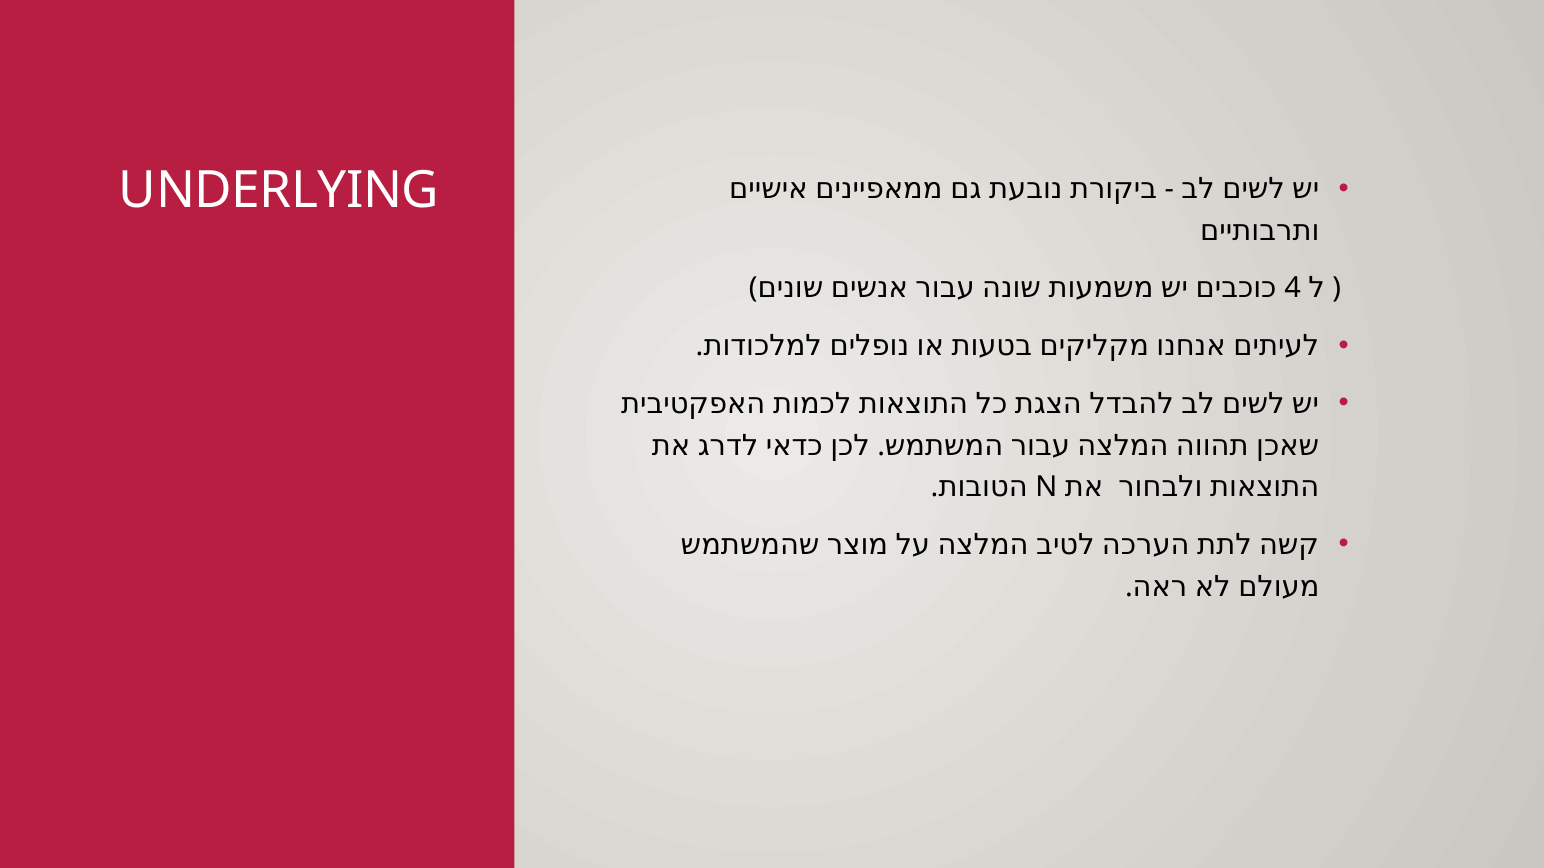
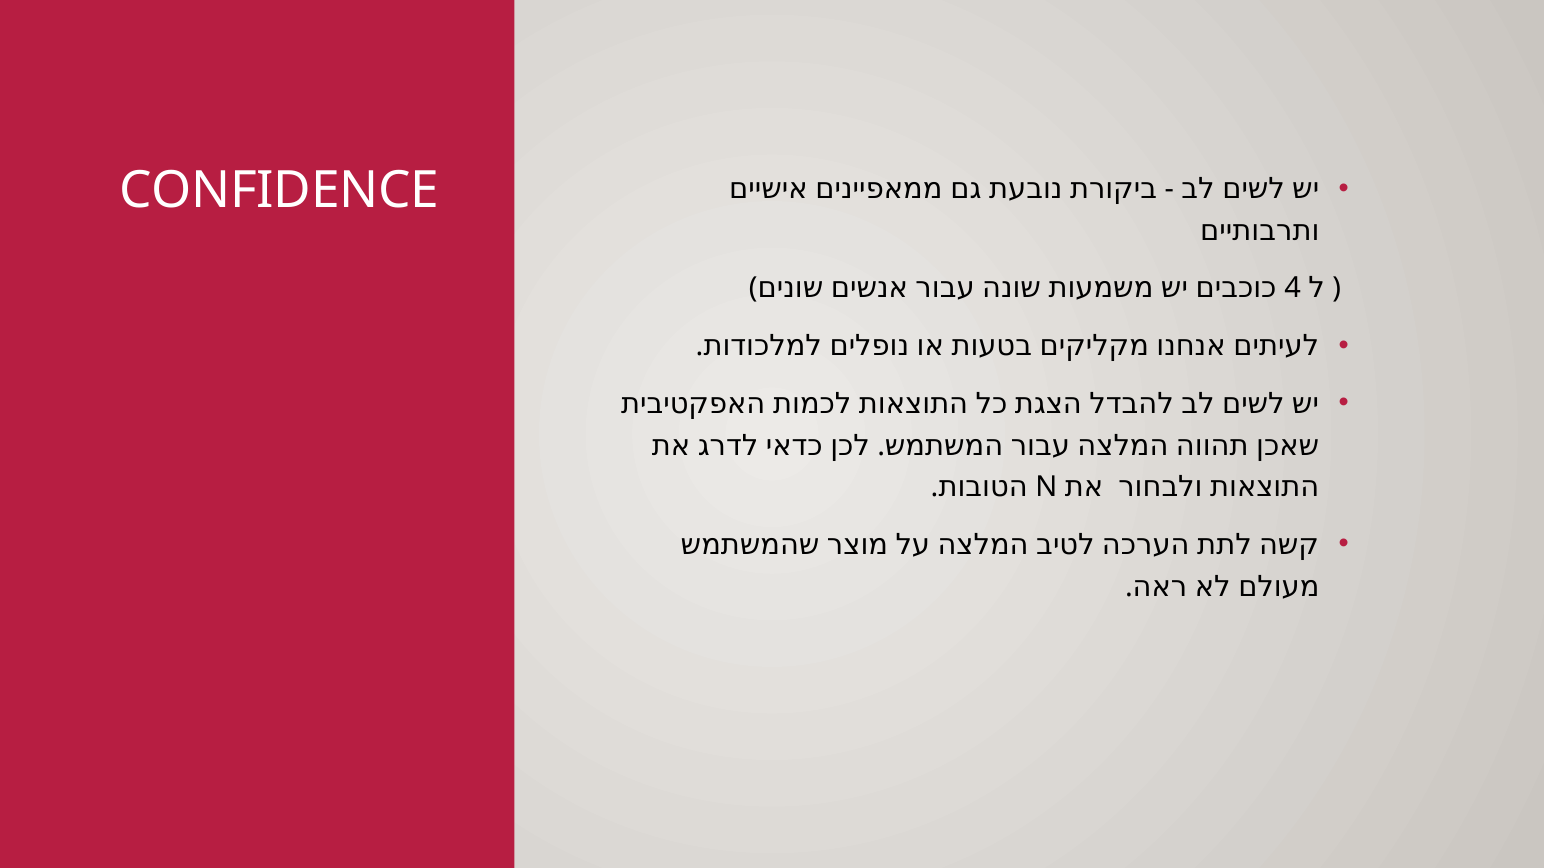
UNDERLYING: UNDERLYING -> CONFIDENCE
